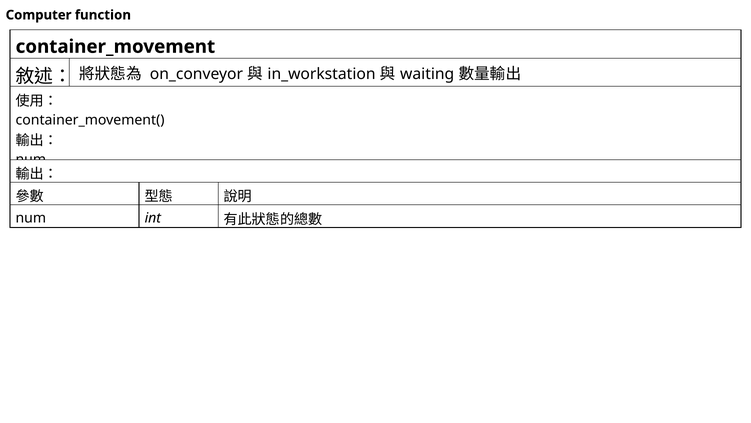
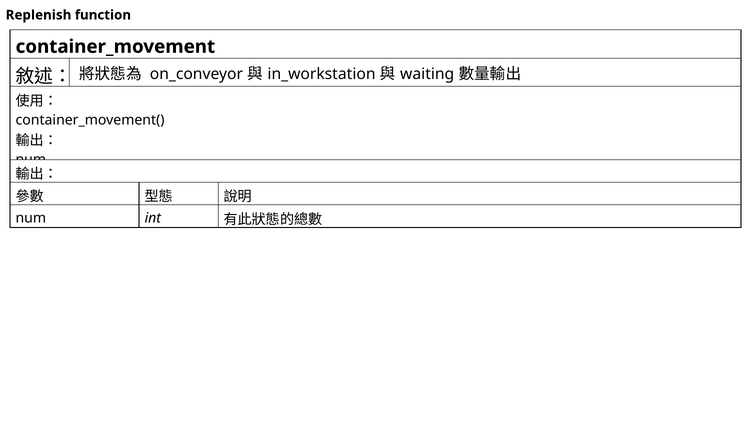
Computer: Computer -> Replenish
